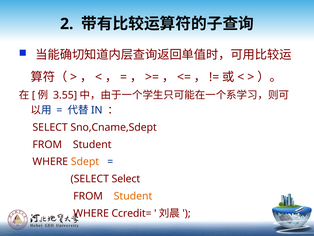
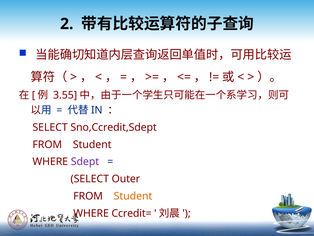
Sno,Cname,Sdept: Sno,Cname,Sdept -> Sno,Ccredit,Sdept
Sdept colour: orange -> purple
SELECT Select: Select -> Outer
